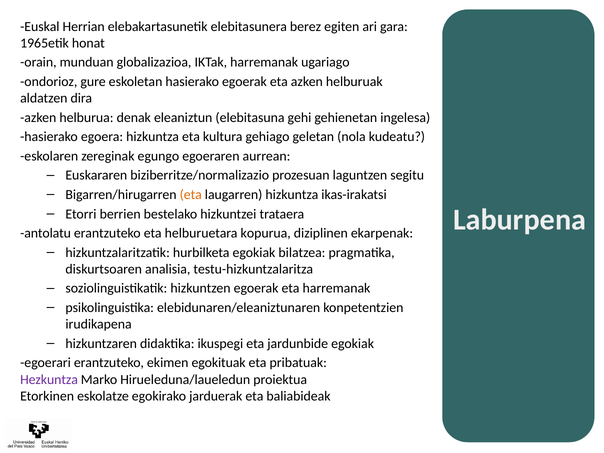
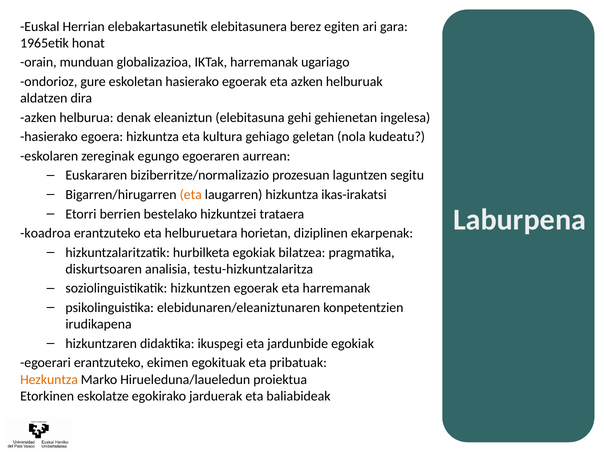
antolatu: antolatu -> koadroa
kopurua: kopurua -> horietan
Hezkuntza colour: purple -> orange
